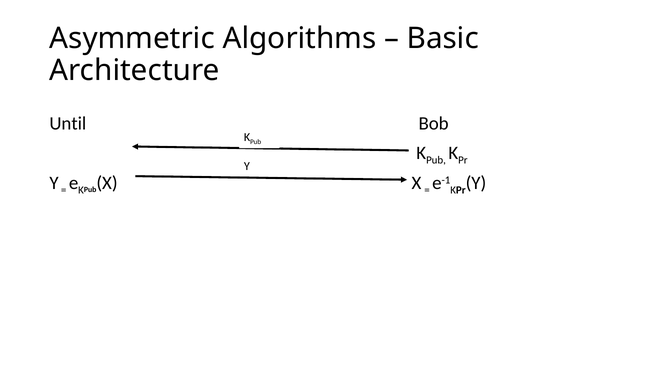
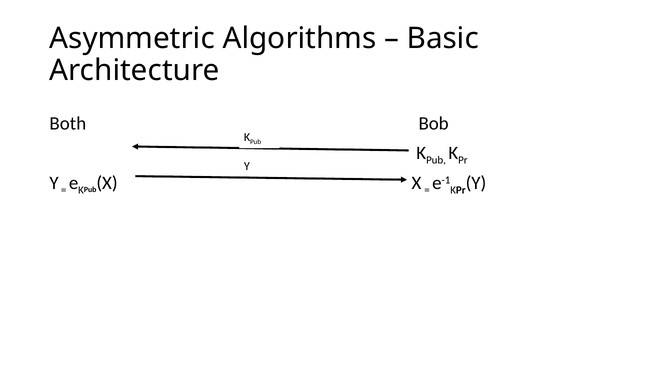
Until: Until -> Both
